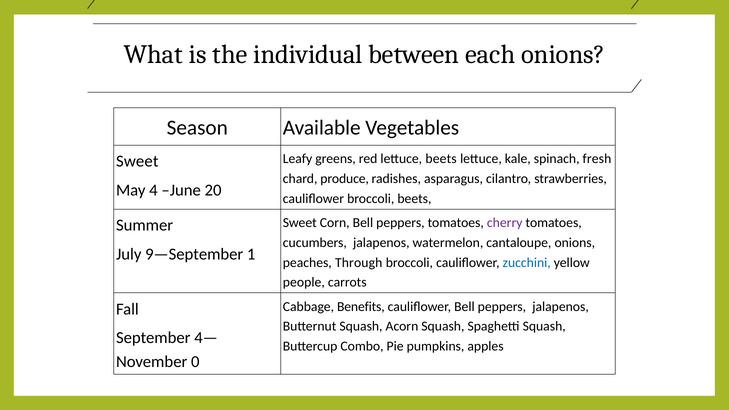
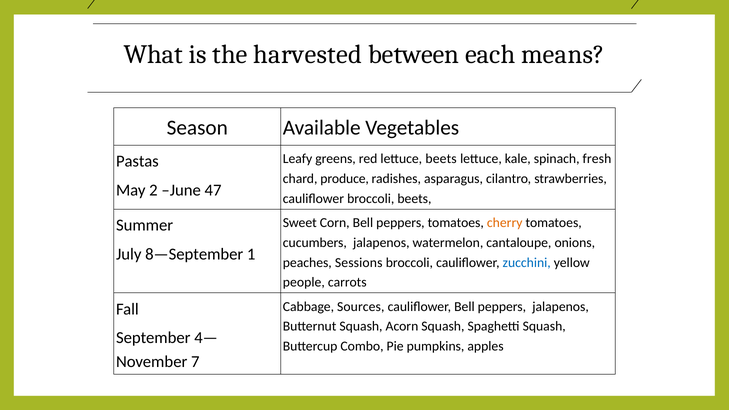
individual: individual -> harvested
each onions: onions -> means
Sweet at (137, 162): Sweet -> Pastas
4: 4 -> 2
20: 20 -> 47
cherry colour: purple -> orange
9—September: 9—September -> 8—September
Through: Through -> Sessions
Benefits: Benefits -> Sources
0: 0 -> 7
